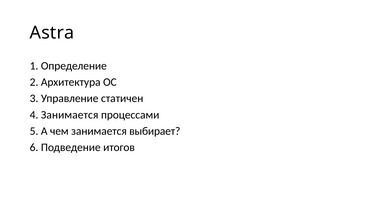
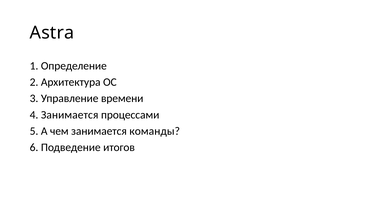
статичен: статичен -> времени
выбирает: выбирает -> команды
